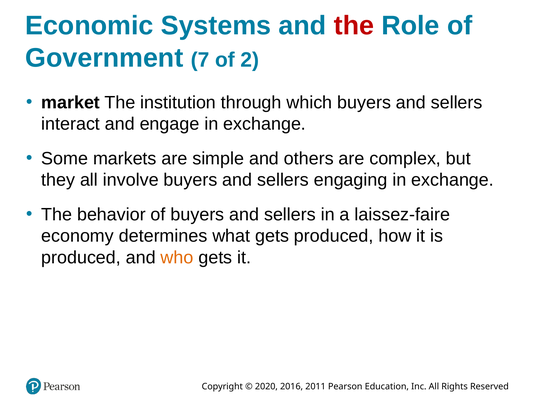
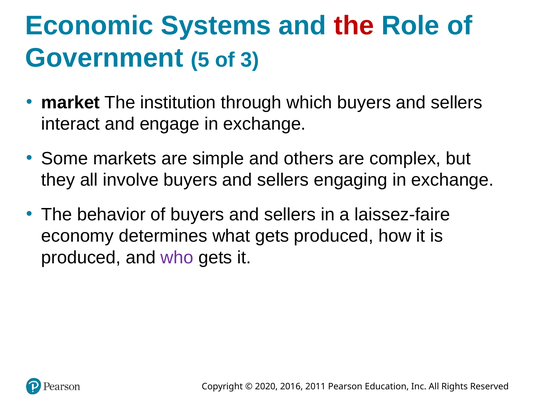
7: 7 -> 5
2: 2 -> 3
who colour: orange -> purple
